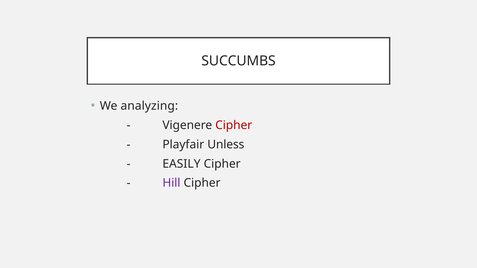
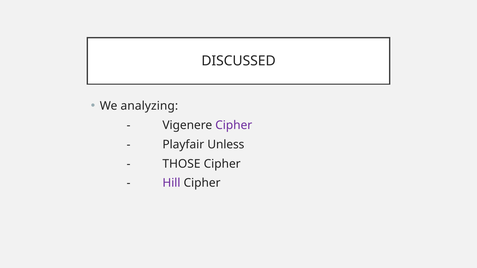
SUCCUMBS: SUCCUMBS -> DISCUSSED
Cipher at (234, 125) colour: red -> purple
EASILY: EASILY -> THOSE
